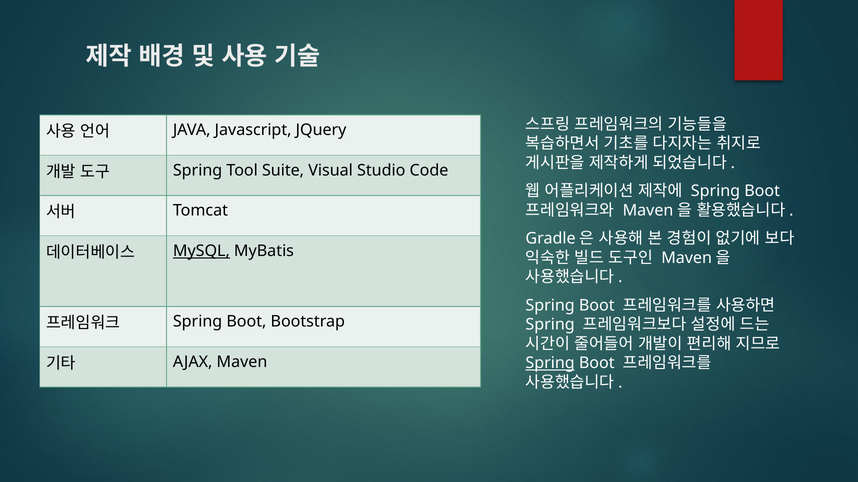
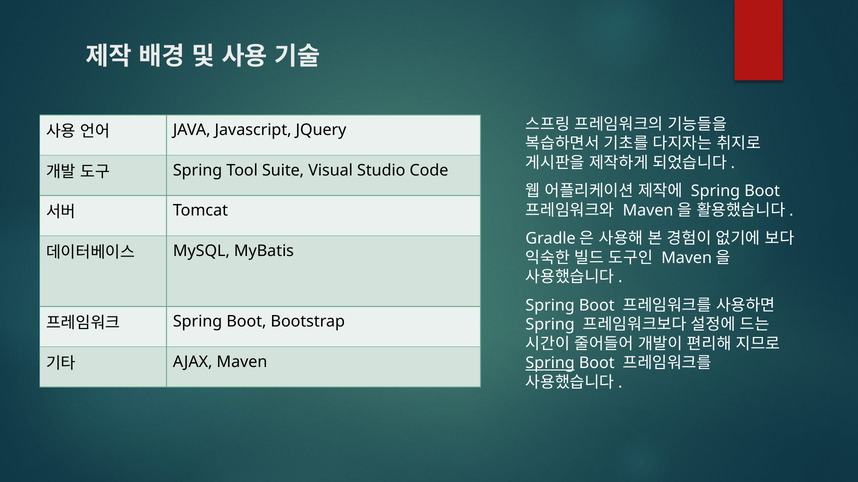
MySQL underline: present -> none
